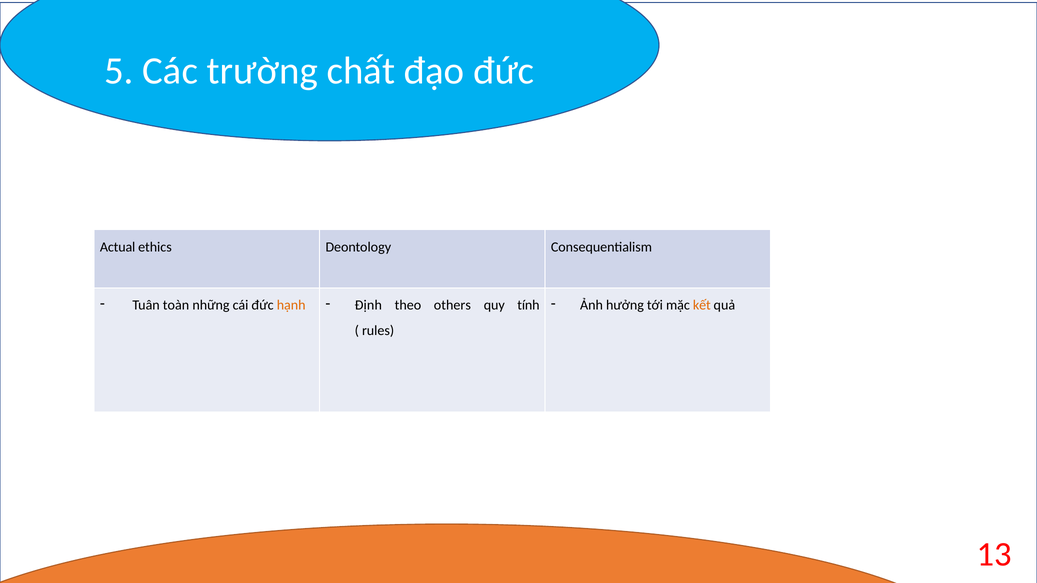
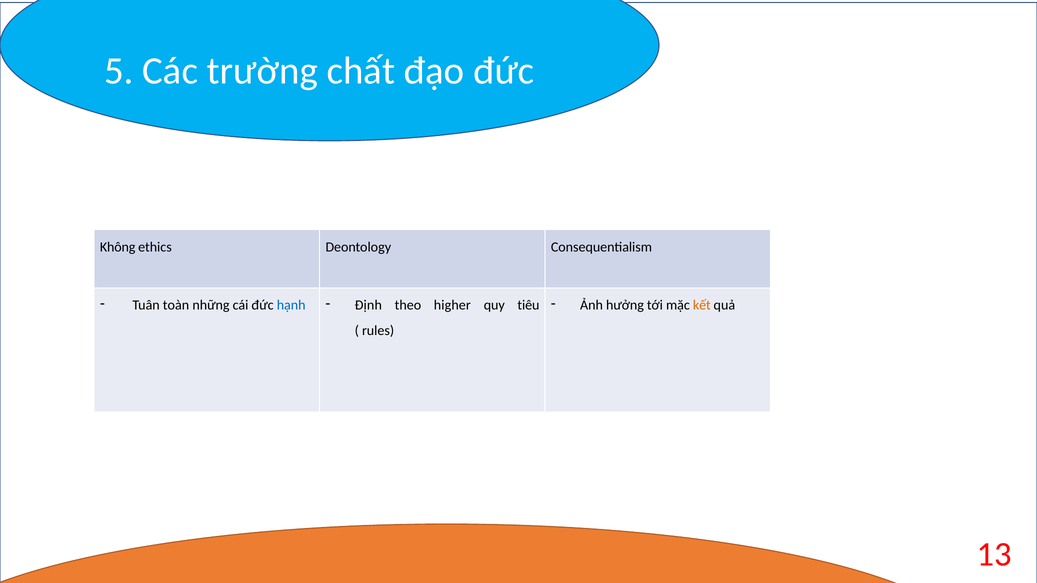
Actual: Actual -> Không
hạnh colour: orange -> blue
others: others -> higher
tính: tính -> tiêu
